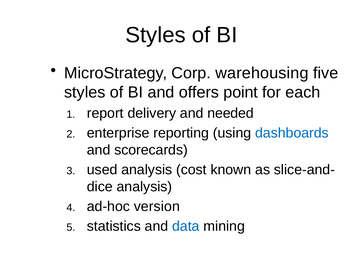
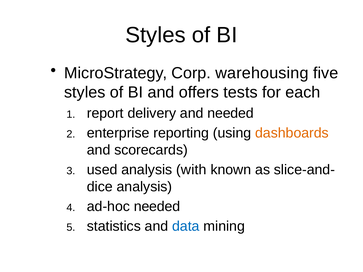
point: point -> tests
dashboards colour: blue -> orange
cost: cost -> with
ad-hoc version: version -> needed
